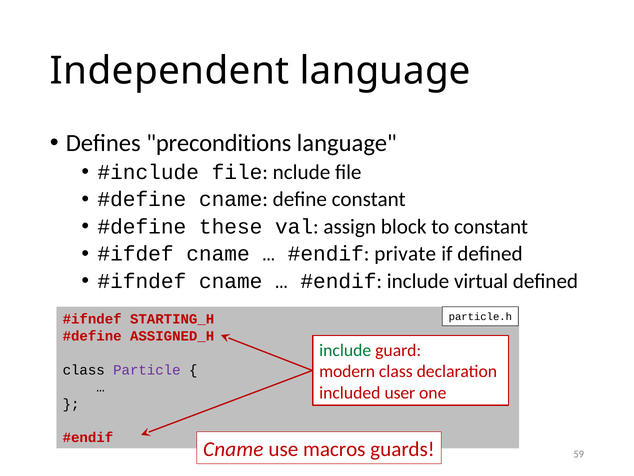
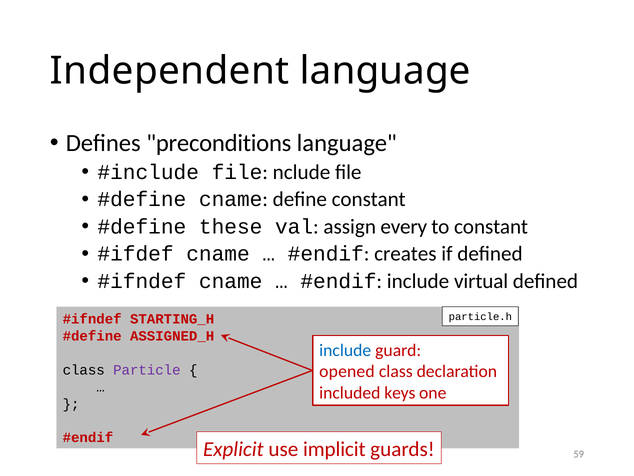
block: block -> every
private: private -> creates
include at (345, 350) colour: green -> blue
modern: modern -> opened
user: user -> keys
Cname at (233, 449): Cname -> Explicit
macros: macros -> implicit
